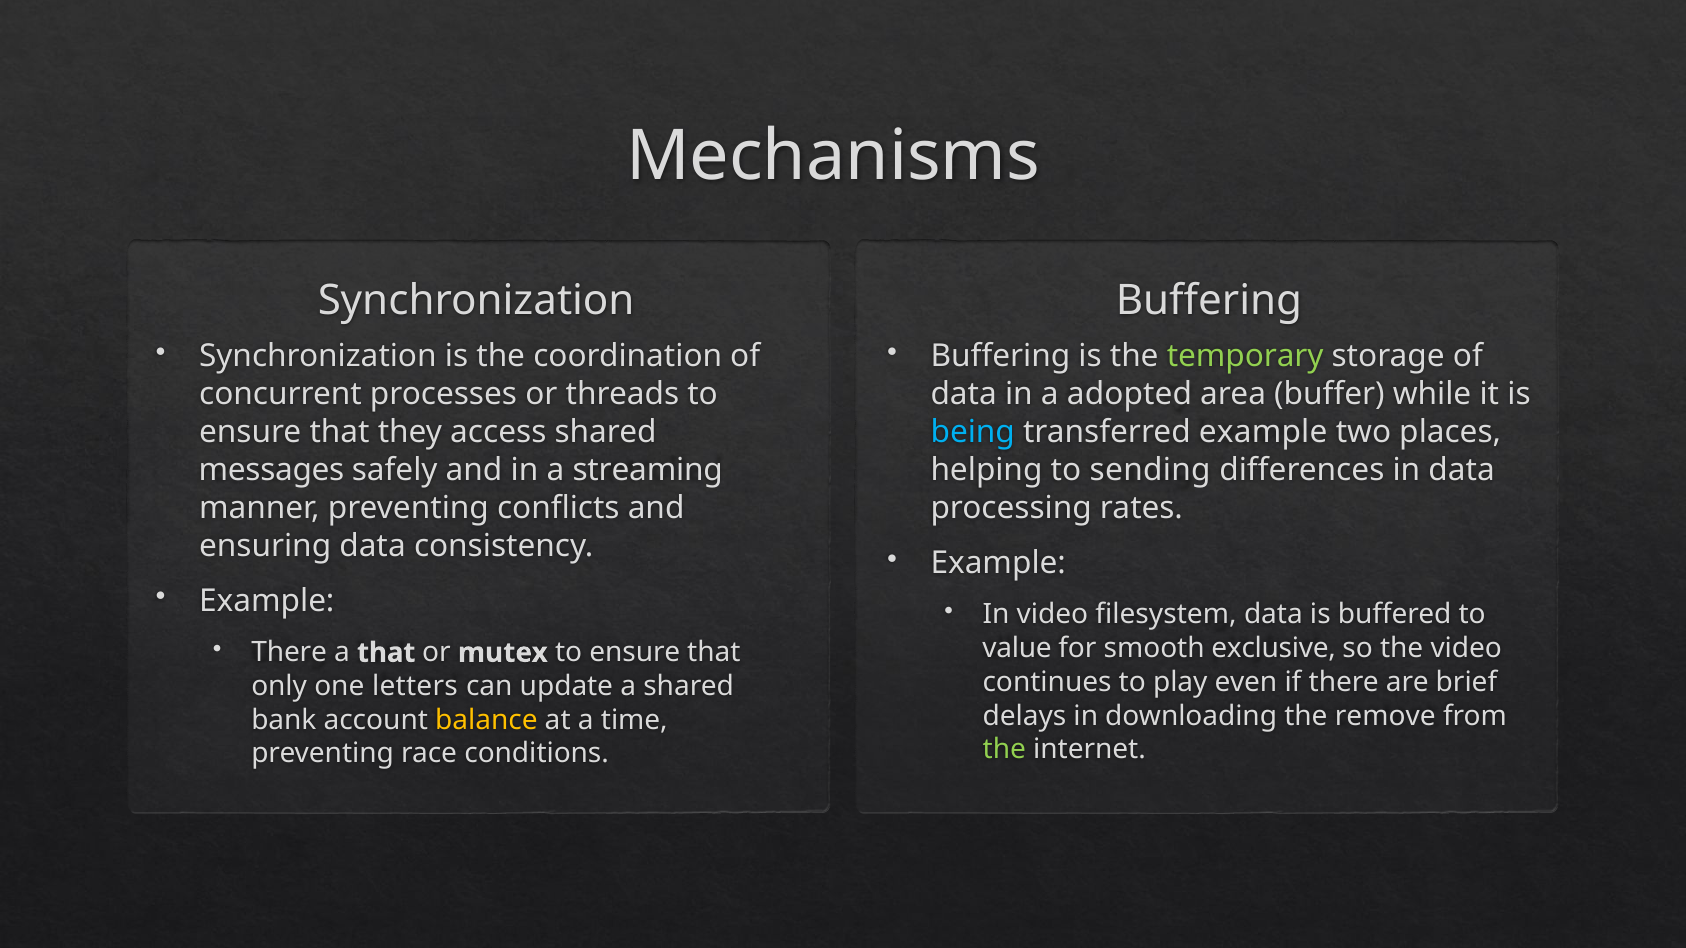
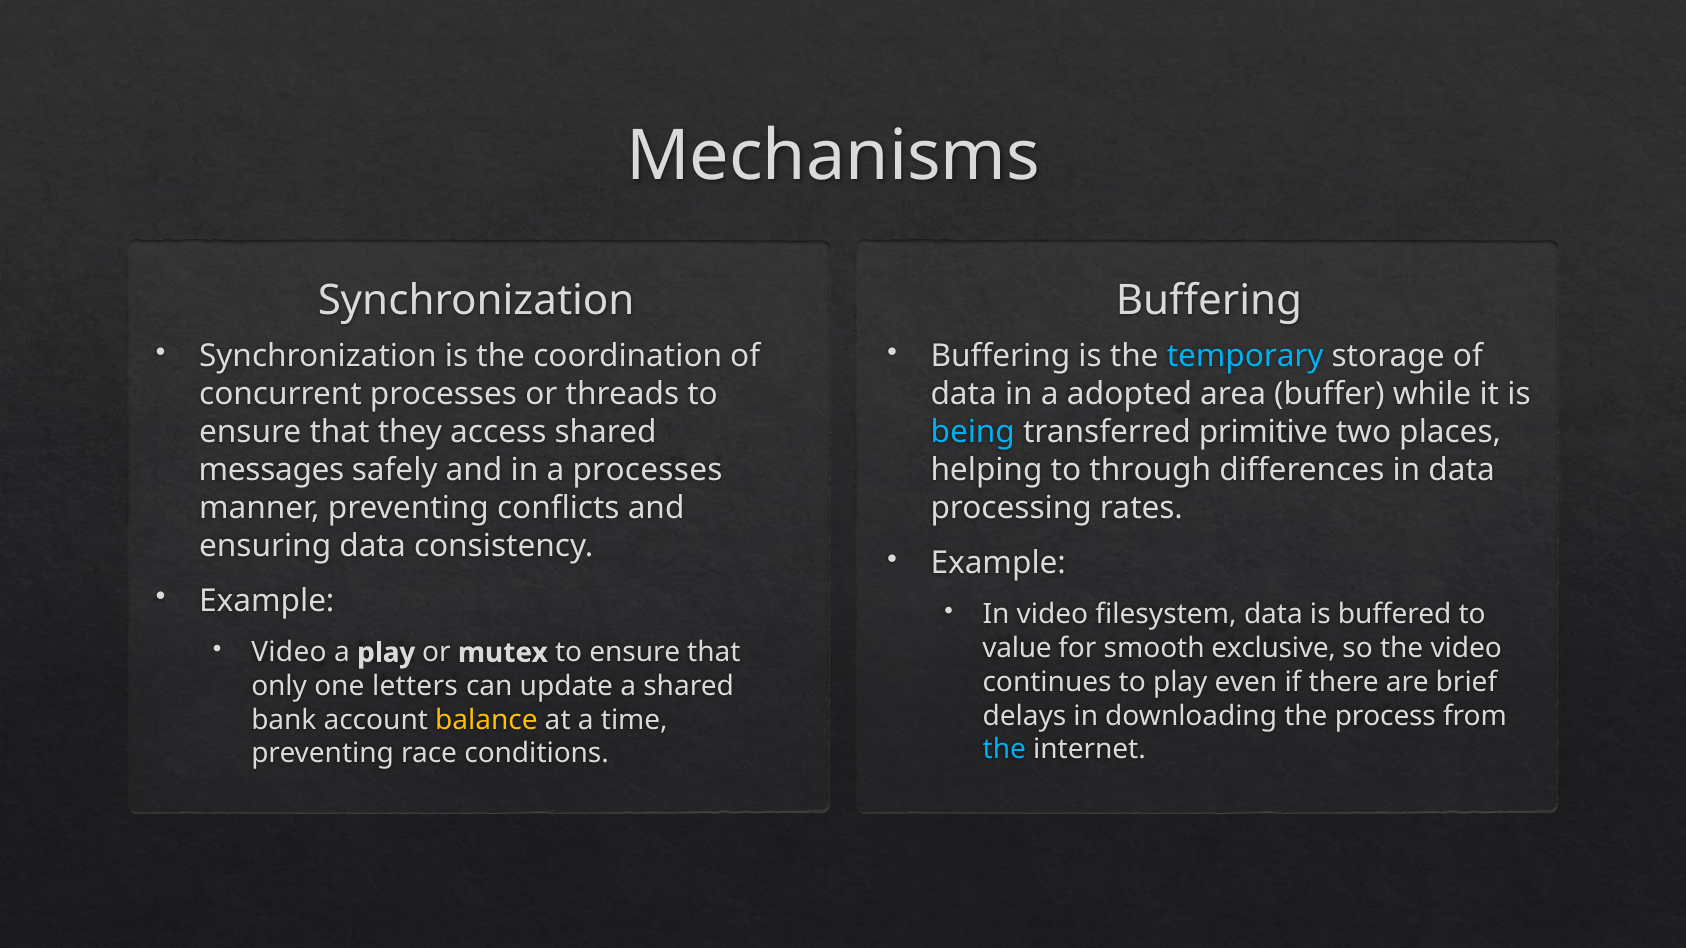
temporary colour: light green -> light blue
transferred example: example -> primitive
a streaming: streaming -> processes
sending: sending -> through
There at (289, 653): There -> Video
a that: that -> play
remove: remove -> process
the at (1004, 750) colour: light green -> light blue
